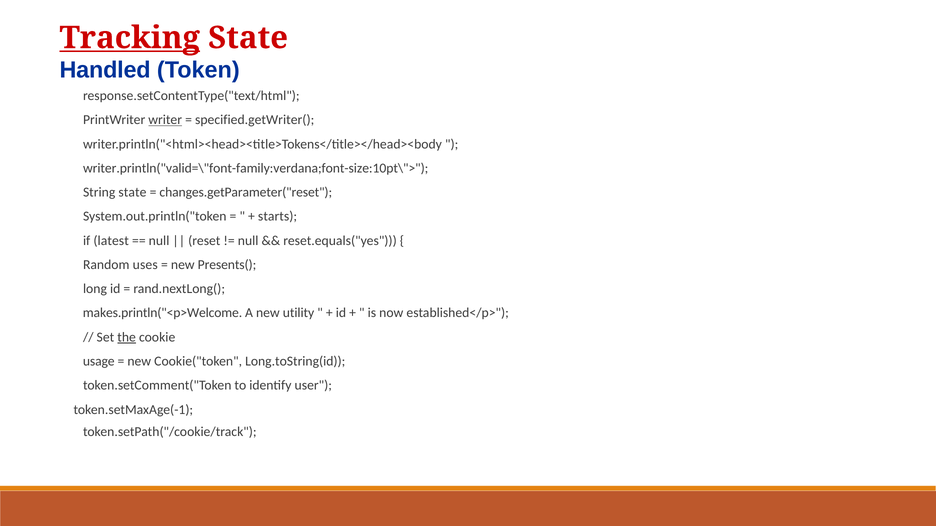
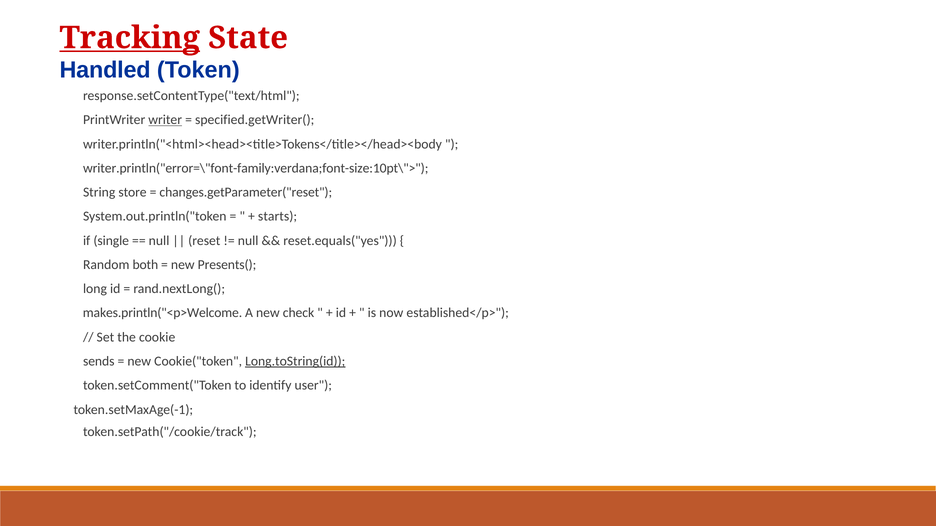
writer.println("valid=\"font-family:verdana;font-size:10pt\">: writer.println("valid=\"font-family:verdana;font-size:10pt\"> -> writer.println("error=\"font-family:verdana;font-size:10pt\">
String state: state -> store
latest: latest -> single
uses: uses -> both
utility: utility -> check
the underline: present -> none
usage: usage -> sends
Long.toString(id underline: none -> present
